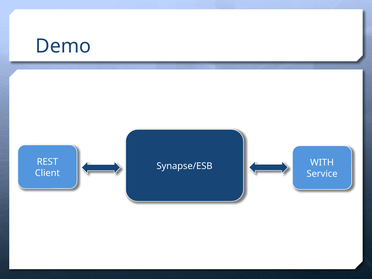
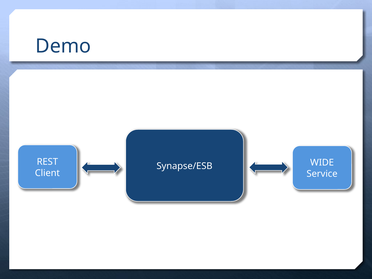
WITH: WITH -> WIDE
